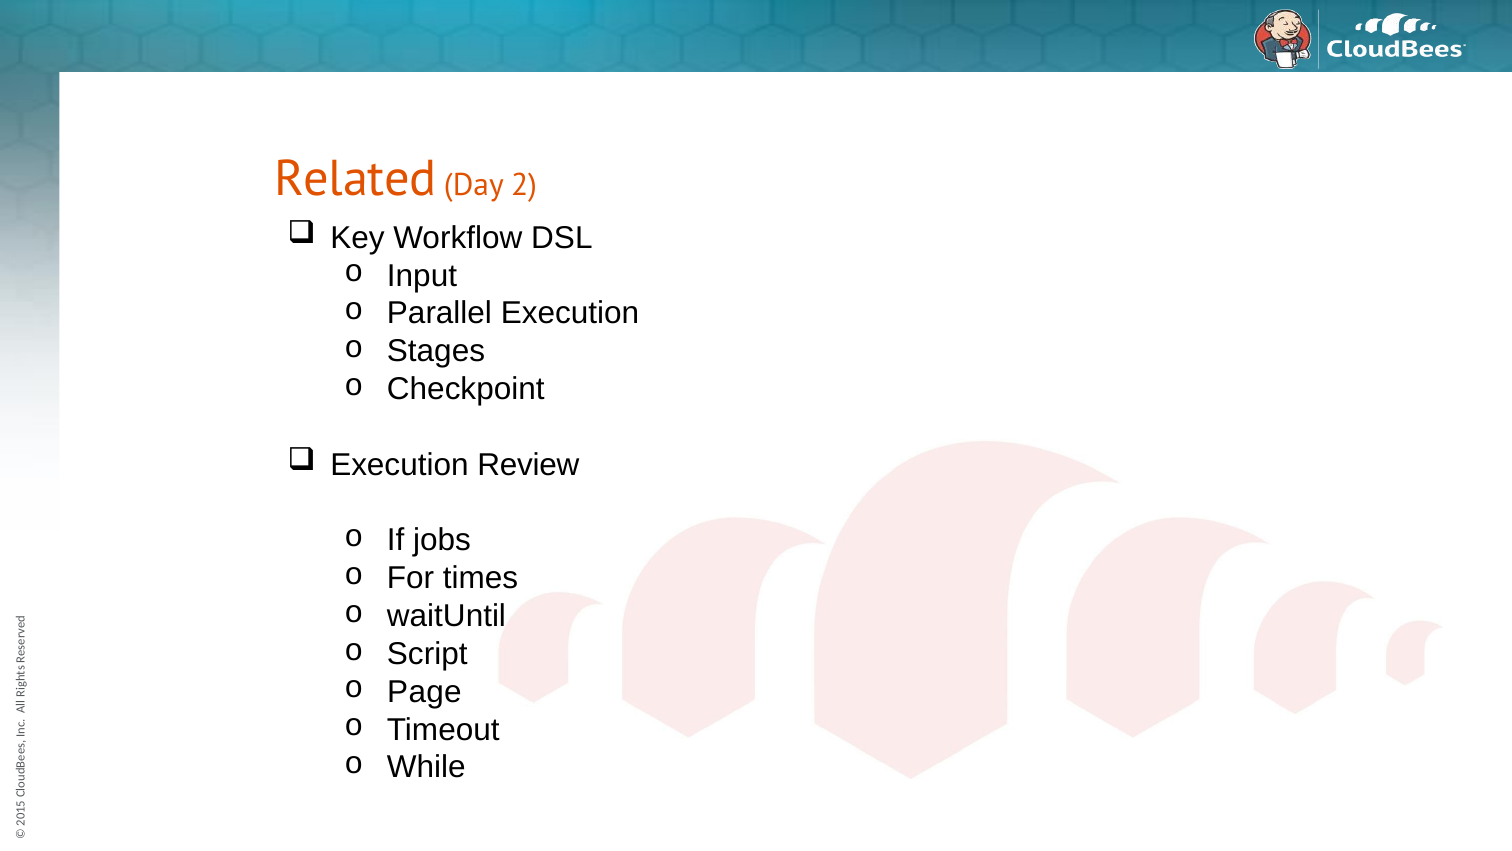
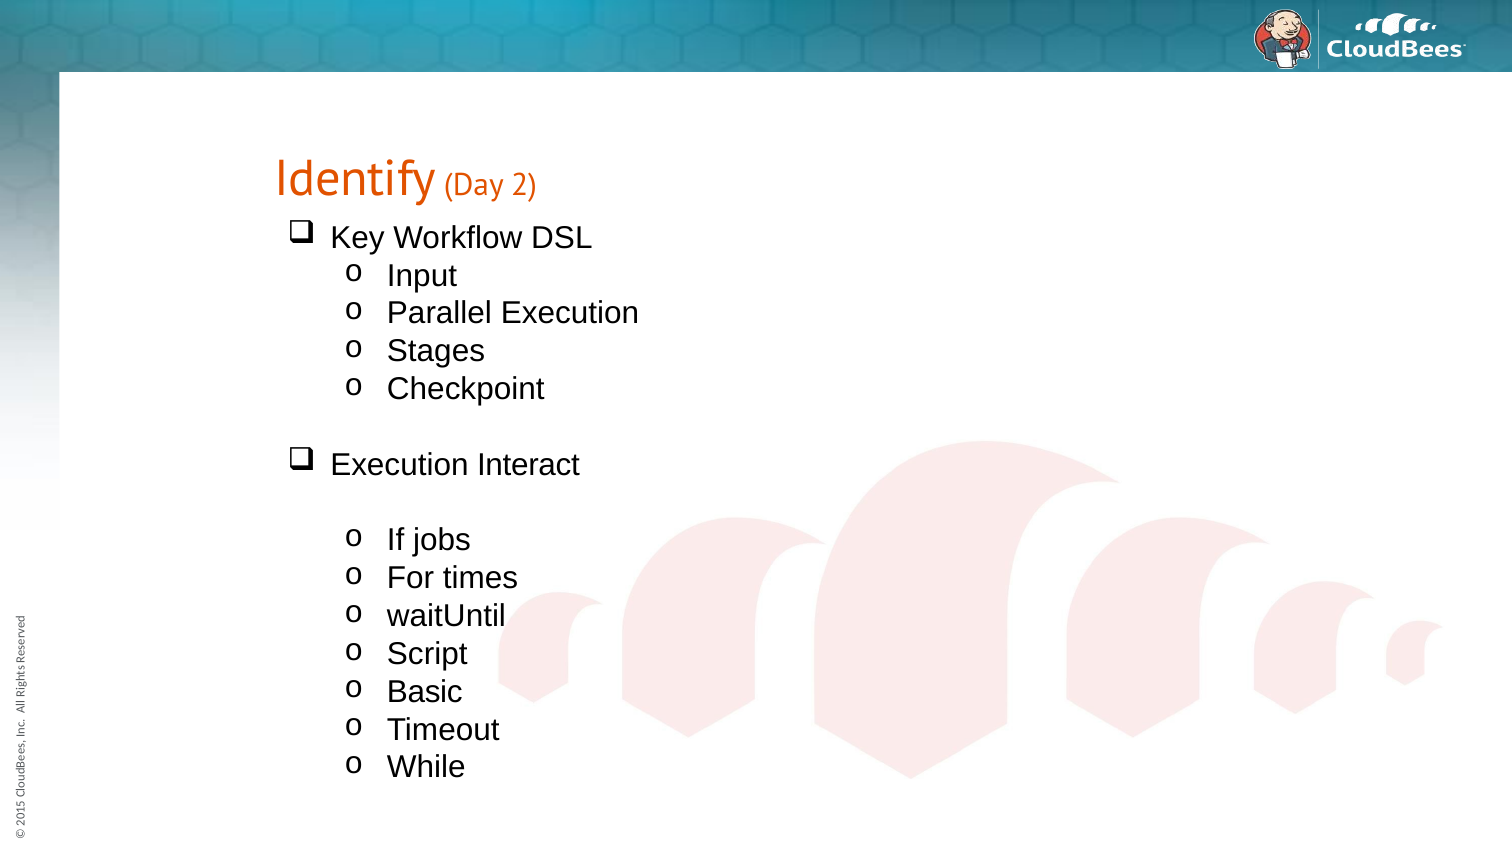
Related: Related -> Identify
Review: Review -> Interact
Page: Page -> Basic
